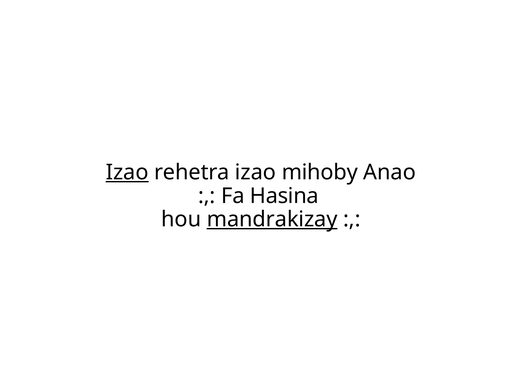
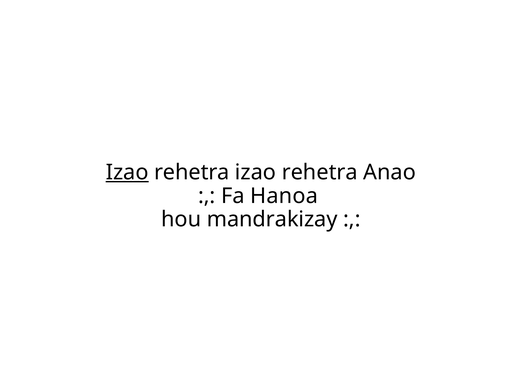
rehetra izao mihoby: mihoby -> rehetra
Hasina: Hasina -> Hanoa
mandrakizay underline: present -> none
